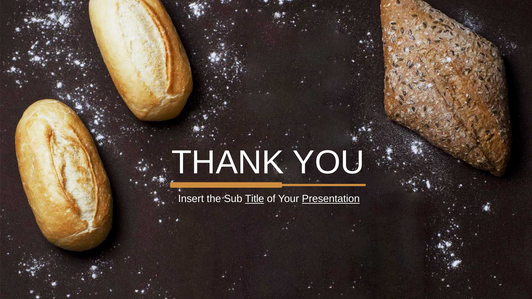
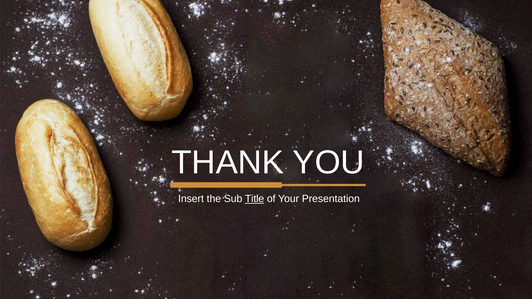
Presentation underline: present -> none
